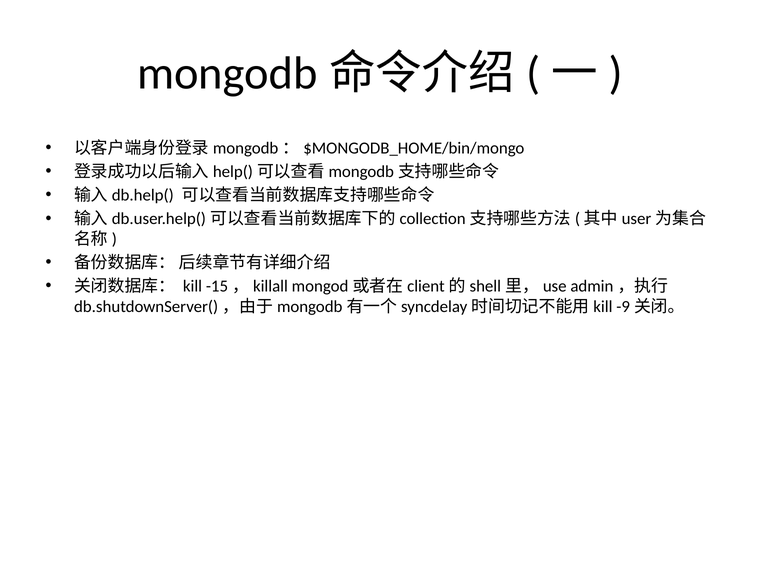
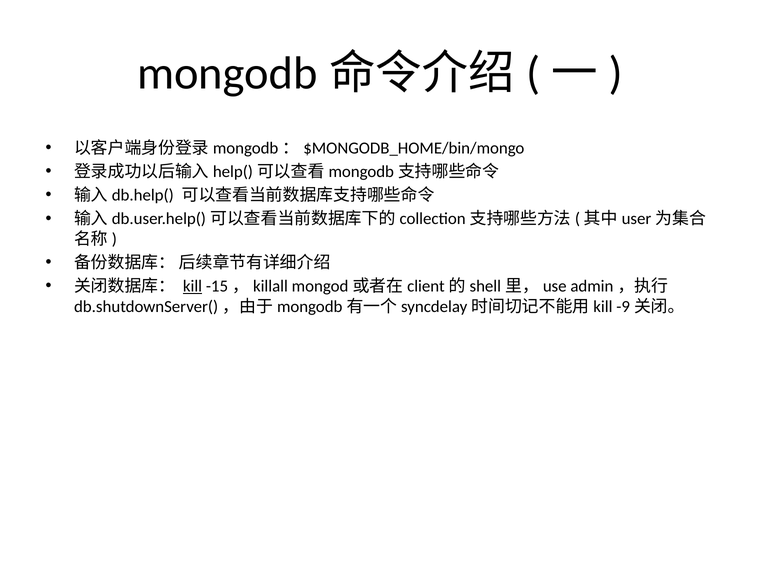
kill underline: none -> present
